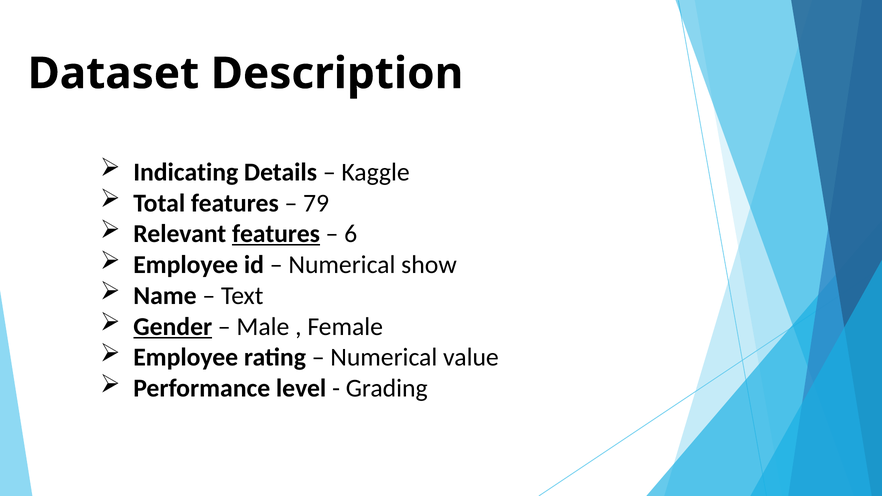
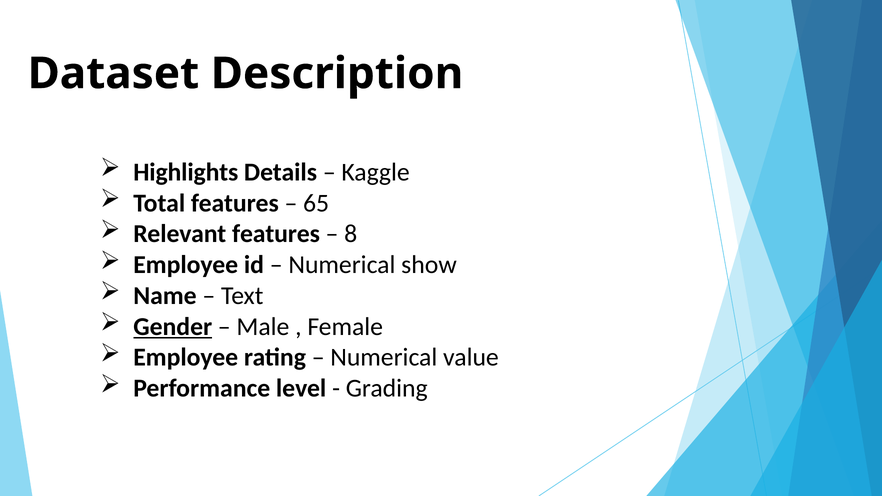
Indicating: Indicating -> Highlights
79: 79 -> 65
features at (276, 234) underline: present -> none
6: 6 -> 8
